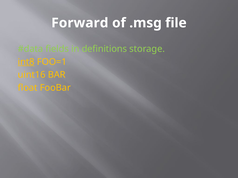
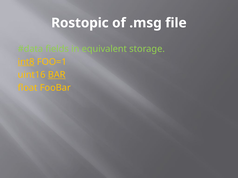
Forward: Forward -> Rostopic
definitions: definitions -> equivalent
BAR underline: none -> present
